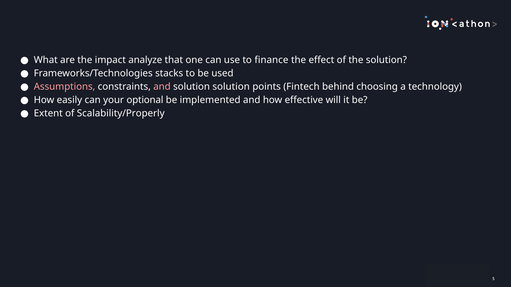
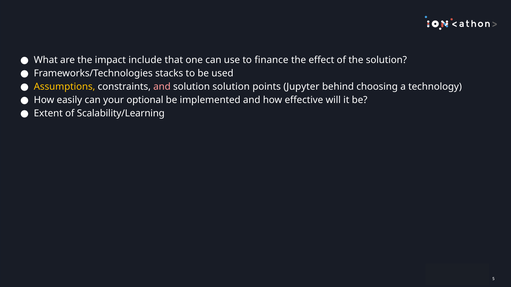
analyze: analyze -> include
Assumptions colour: pink -> yellow
Fintech: Fintech -> Jupyter
Scalability/Properly: Scalability/Properly -> Scalability/Learning
